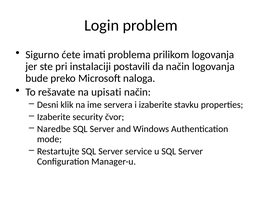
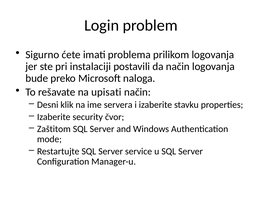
Naredbe: Naredbe -> Zaštitom
